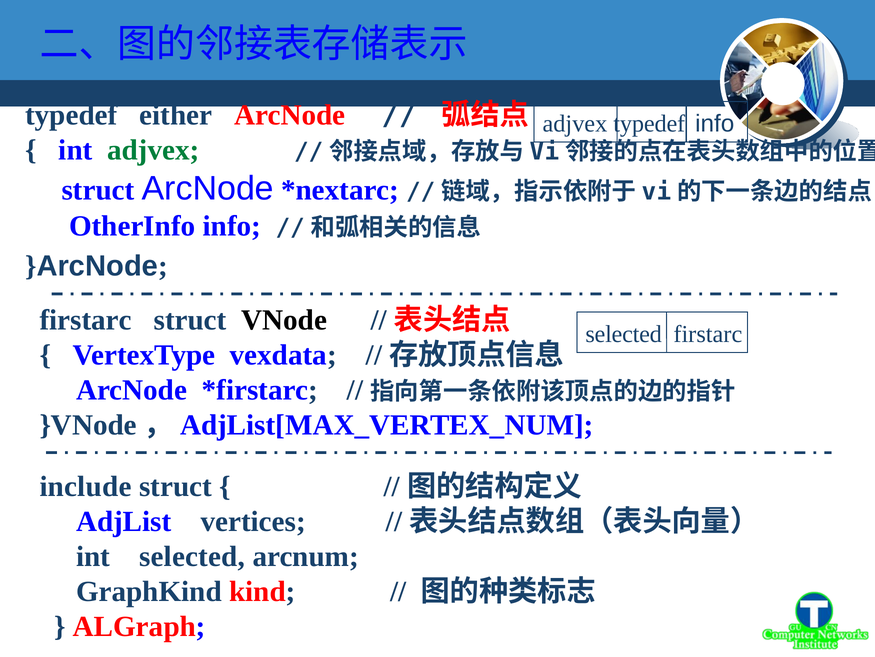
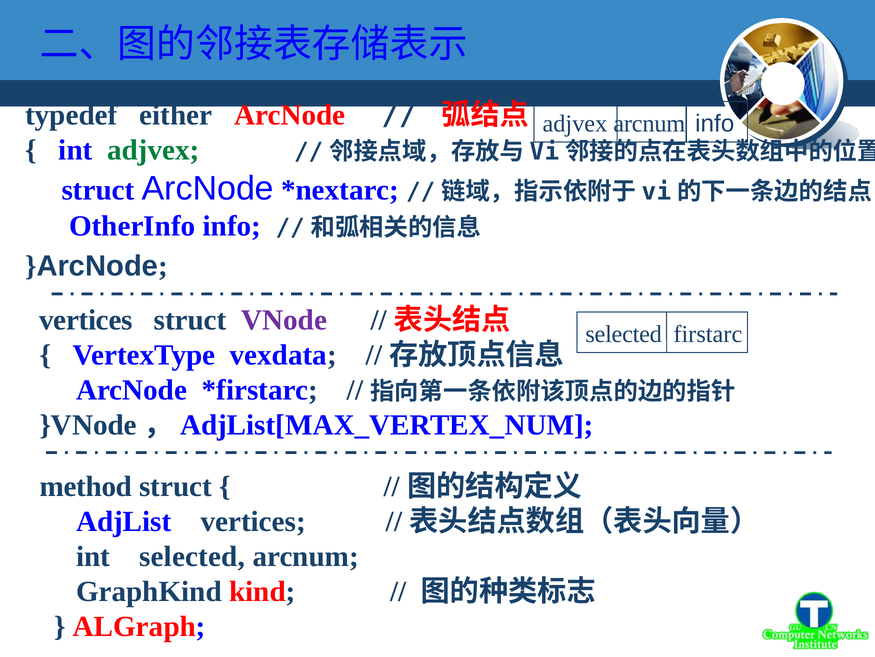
adjvex typedef: typedef -> arcnum
firstarc at (86, 319): firstarc -> vertices
VNode colour: black -> purple
include: include -> method
